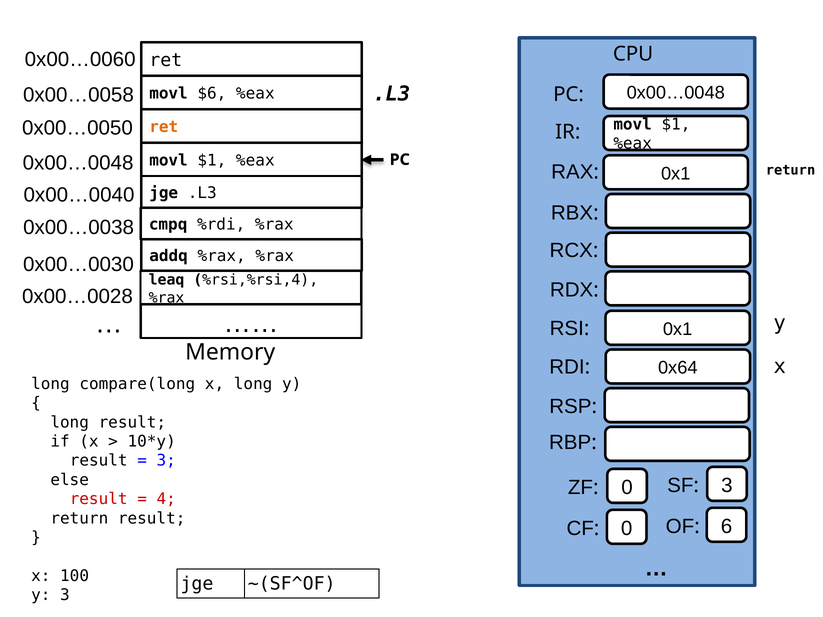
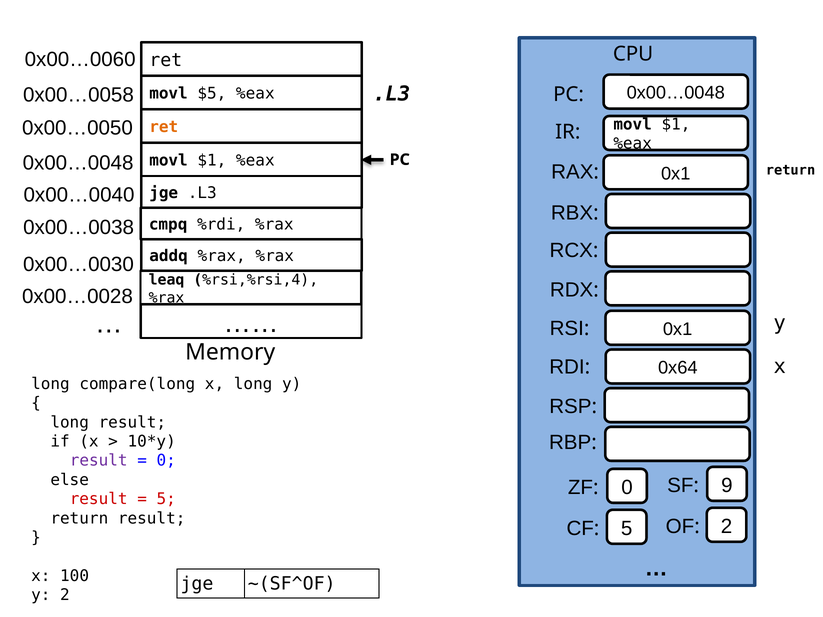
$6: $6 -> $5
result at (99, 461) colour: black -> purple
3 at (166, 461): 3 -> 0
3 at (727, 485): 3 -> 9
4 at (166, 499): 4 -> 5
0 at (627, 528): 0 -> 5
6 at (727, 526): 6 -> 2
y 3: 3 -> 2
